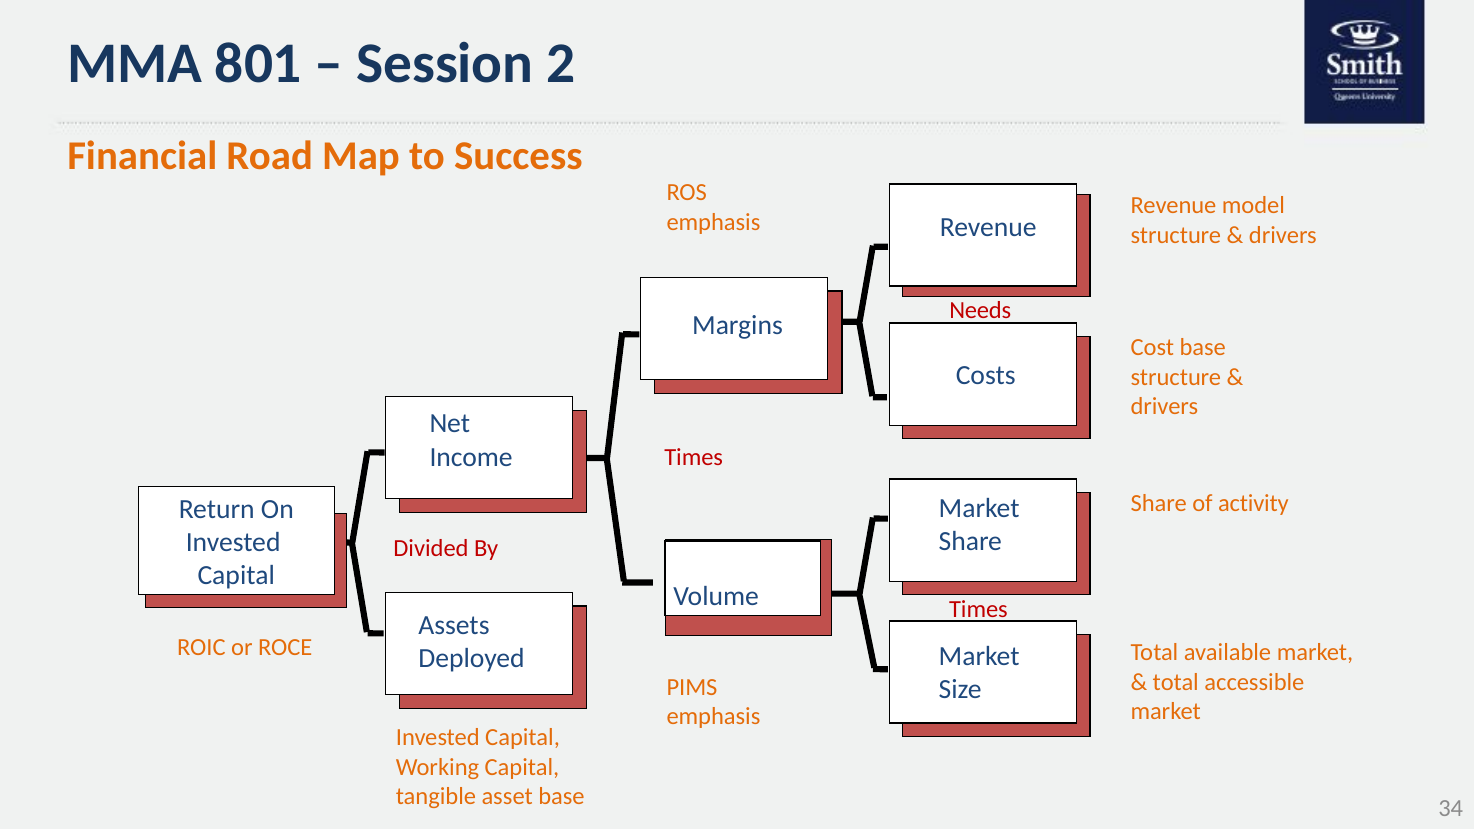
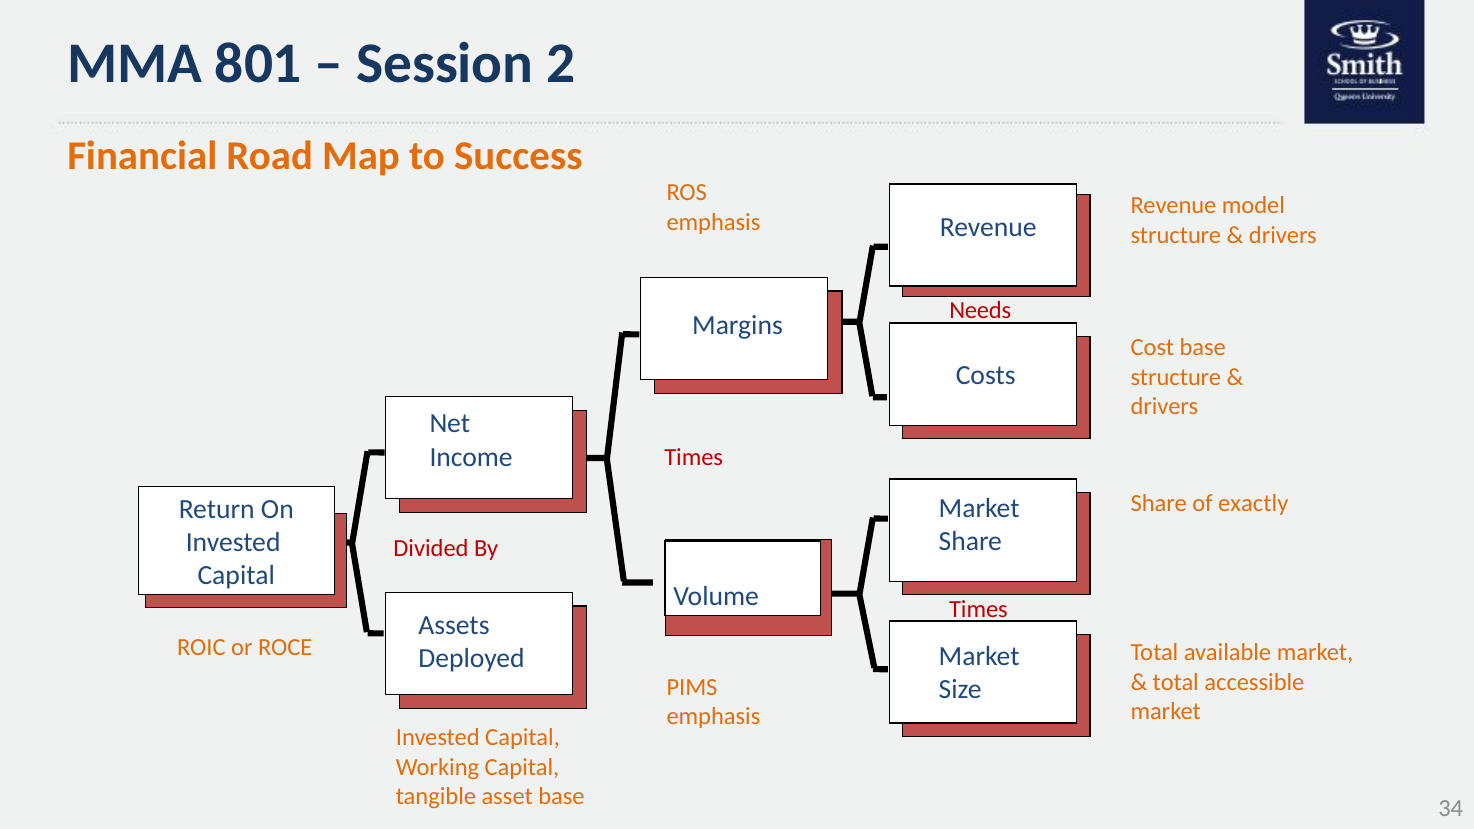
activity: activity -> exactly
